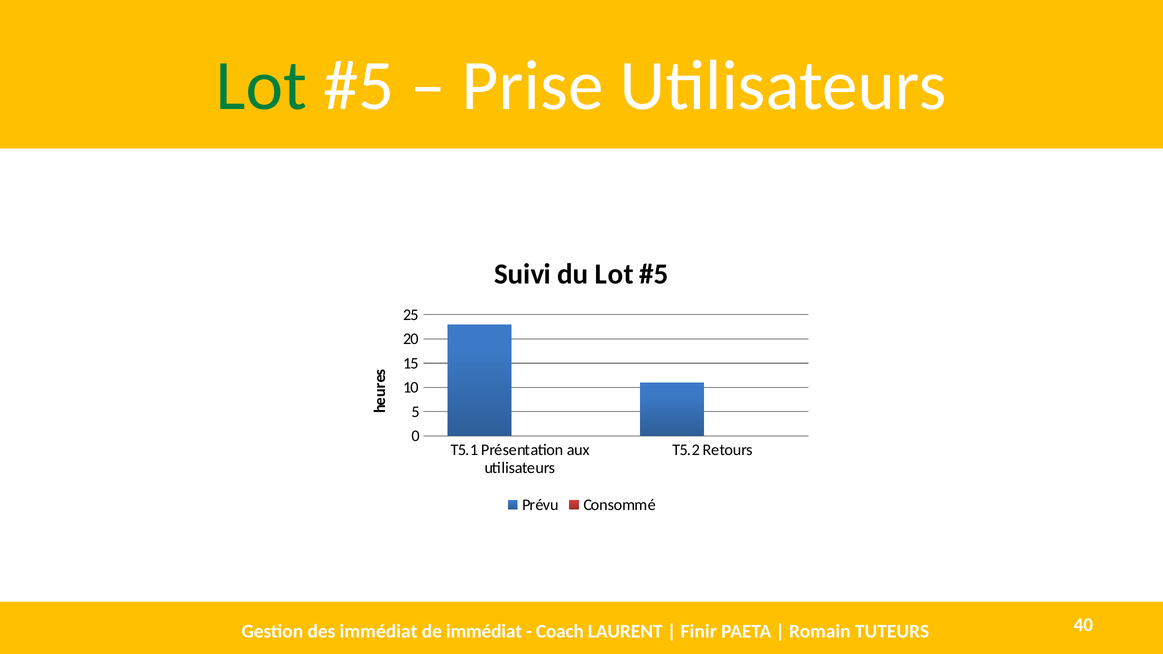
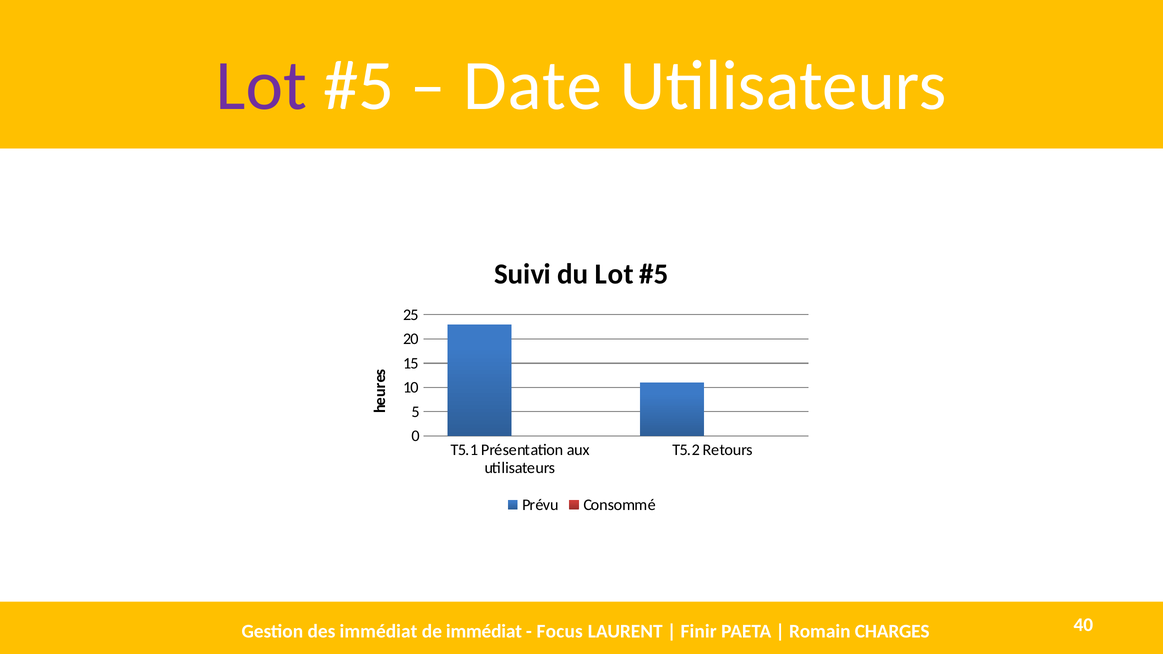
Lot at (261, 86) colour: green -> purple
Prise: Prise -> Date
Coach: Coach -> Focus
TUTEURS: TUTEURS -> CHARGES
